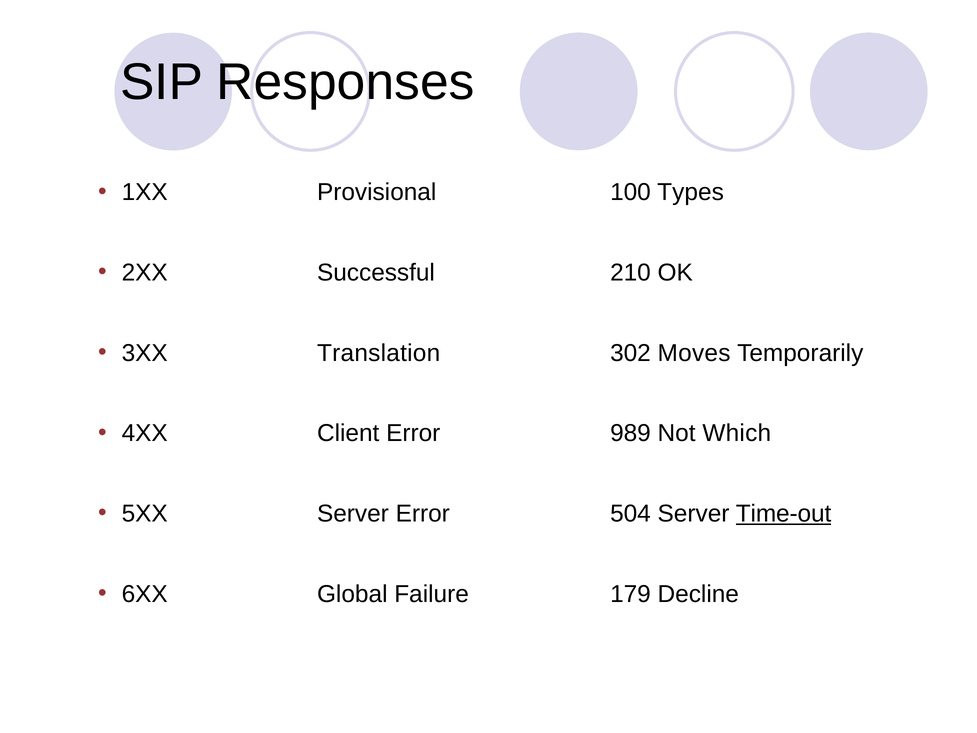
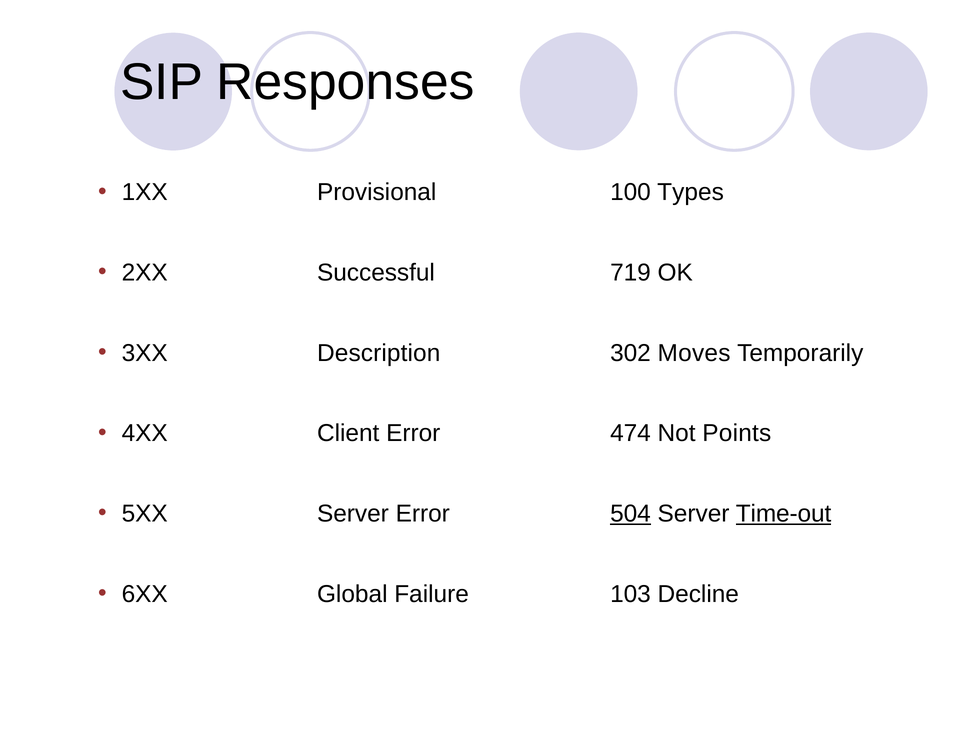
210: 210 -> 719
Translation: Translation -> Description
989: 989 -> 474
Which: Which -> Points
504 underline: none -> present
179: 179 -> 103
